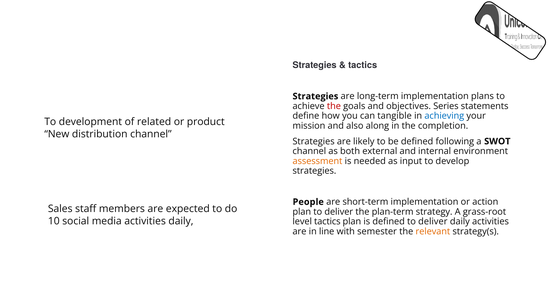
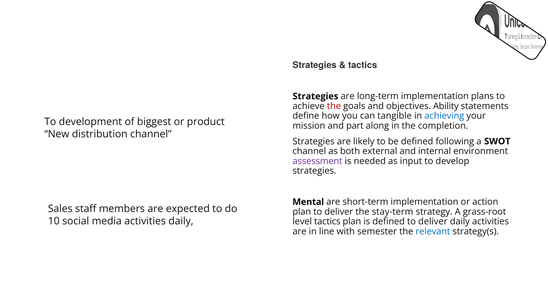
Series: Series -> Ability
related: related -> biggest
also: also -> part
assessment colour: orange -> purple
People: People -> Mental
plan-term: plan-term -> stay-term
relevant colour: orange -> blue
